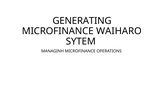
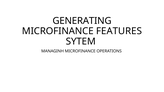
WAIHARO: WAIHARO -> FEATURES
